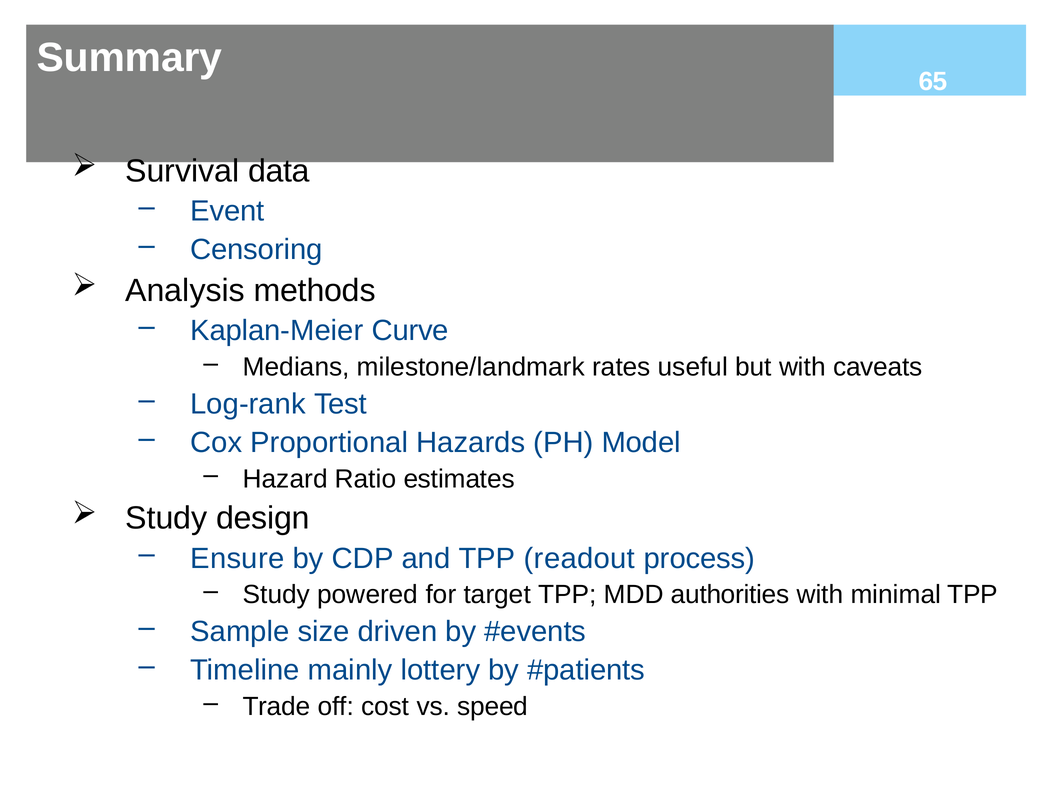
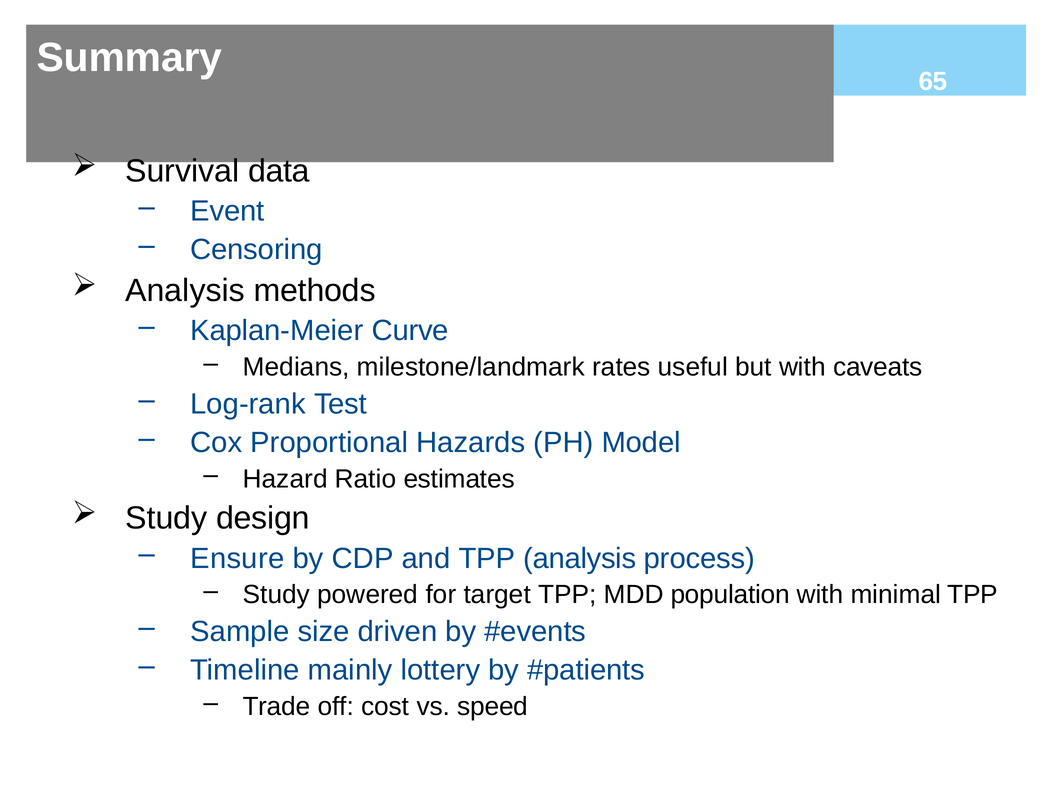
TPP readout: readout -> analysis
authorities: authorities -> population
